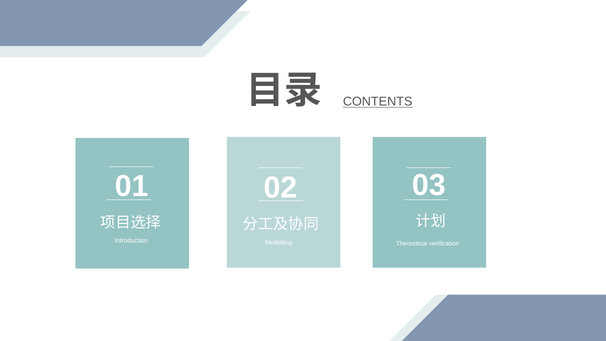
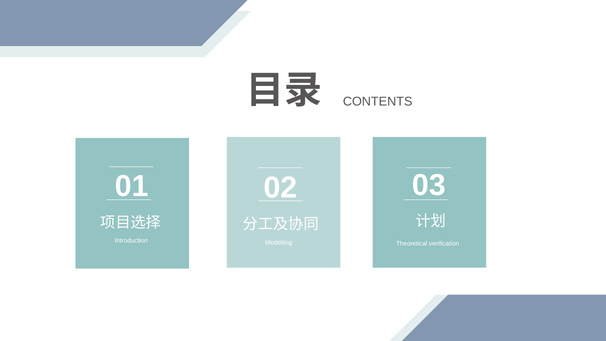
CONTENTS underline: present -> none
